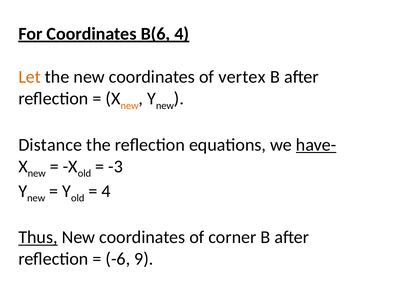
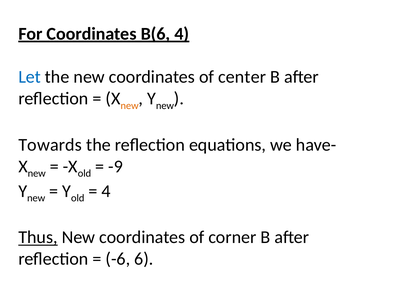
Let colour: orange -> blue
vertex: vertex -> center
Distance: Distance -> Towards
have- underline: present -> none
-3: -3 -> -9
9: 9 -> 6
